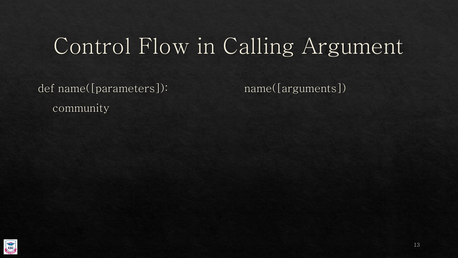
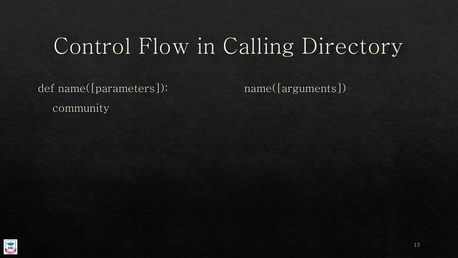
Argument: Argument -> Directory
